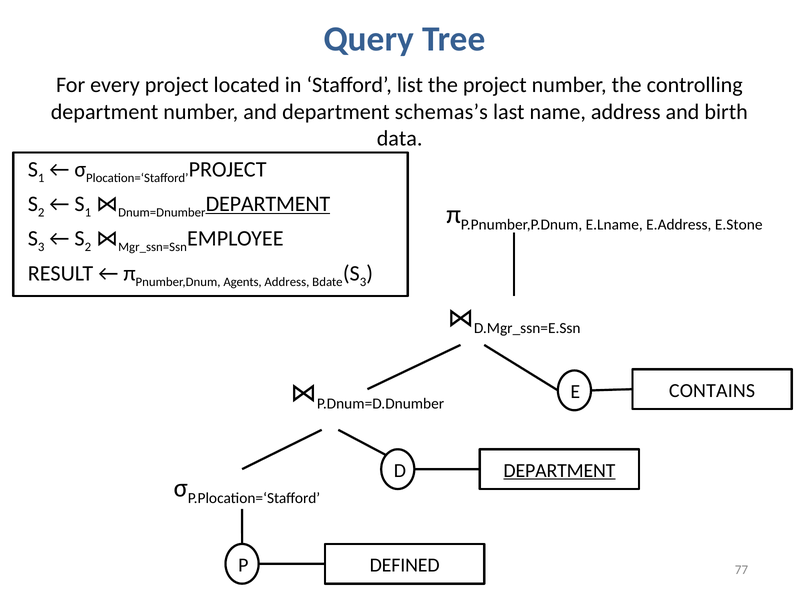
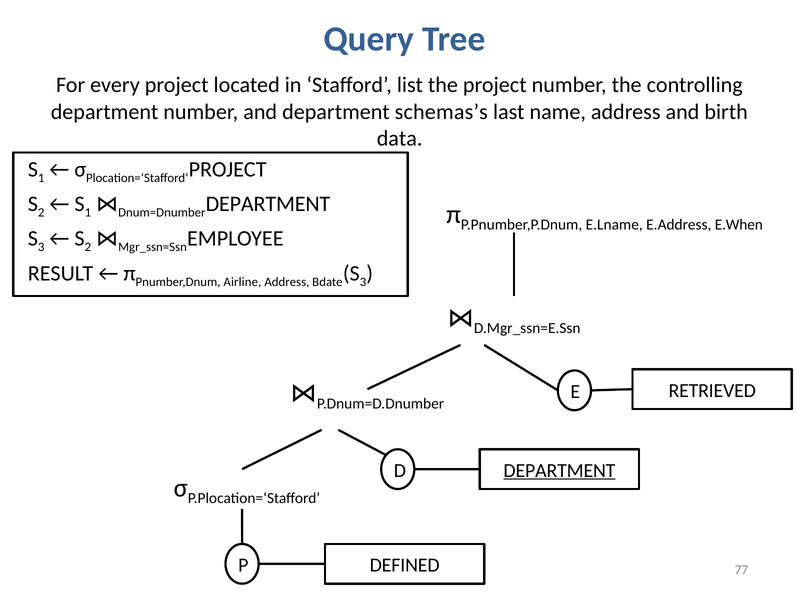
DEPARTMENT at (268, 204) underline: present -> none
E.Stone: E.Stone -> E.When
Agents: Agents -> Airline
CONTAINS: CONTAINS -> RETRIEVED
